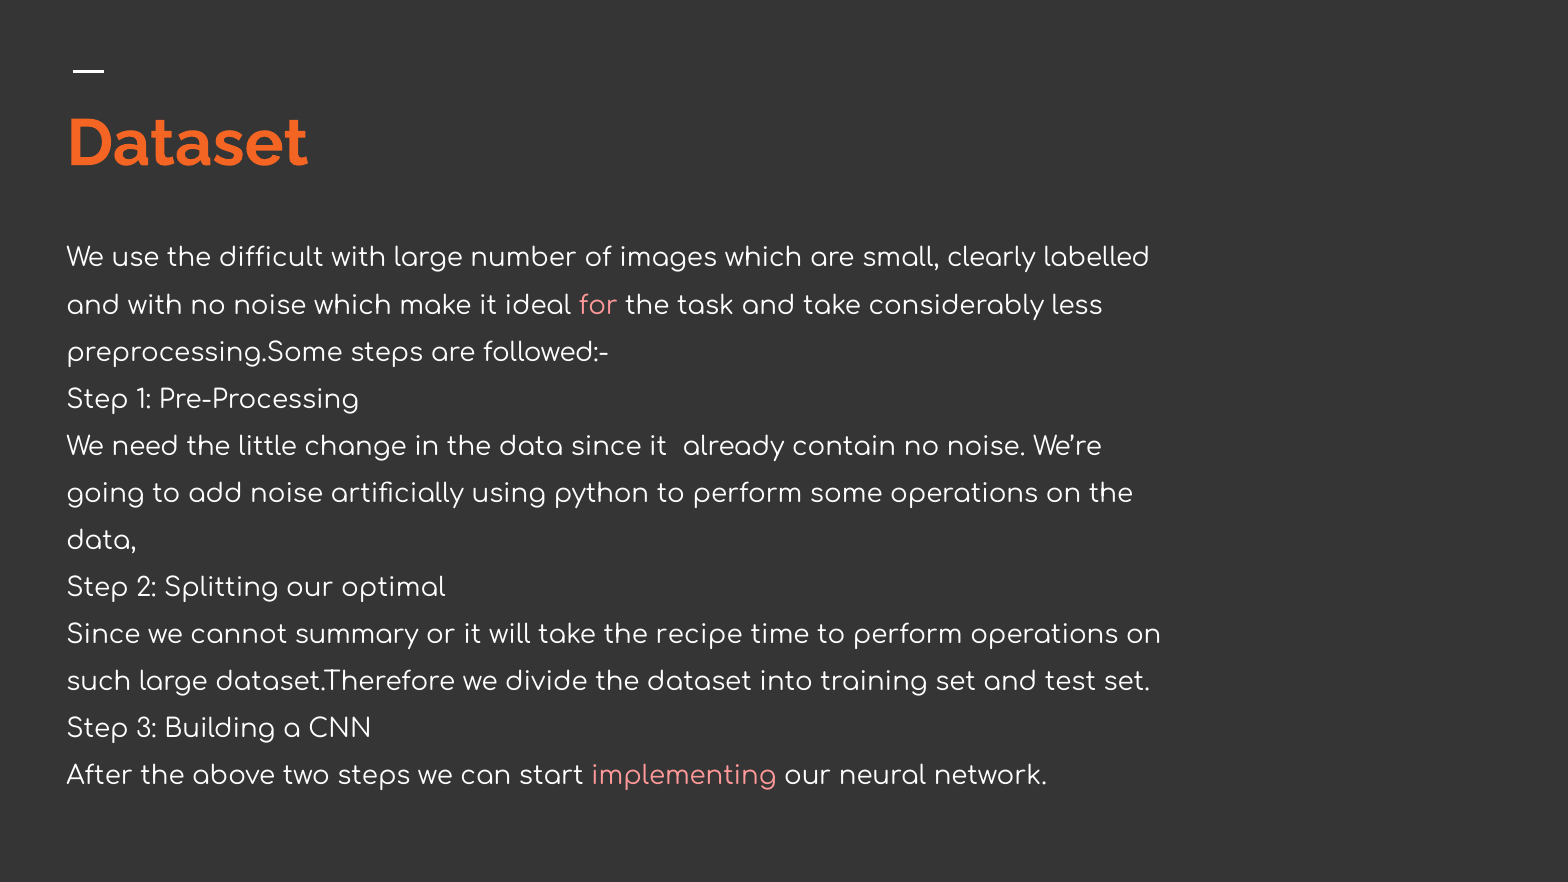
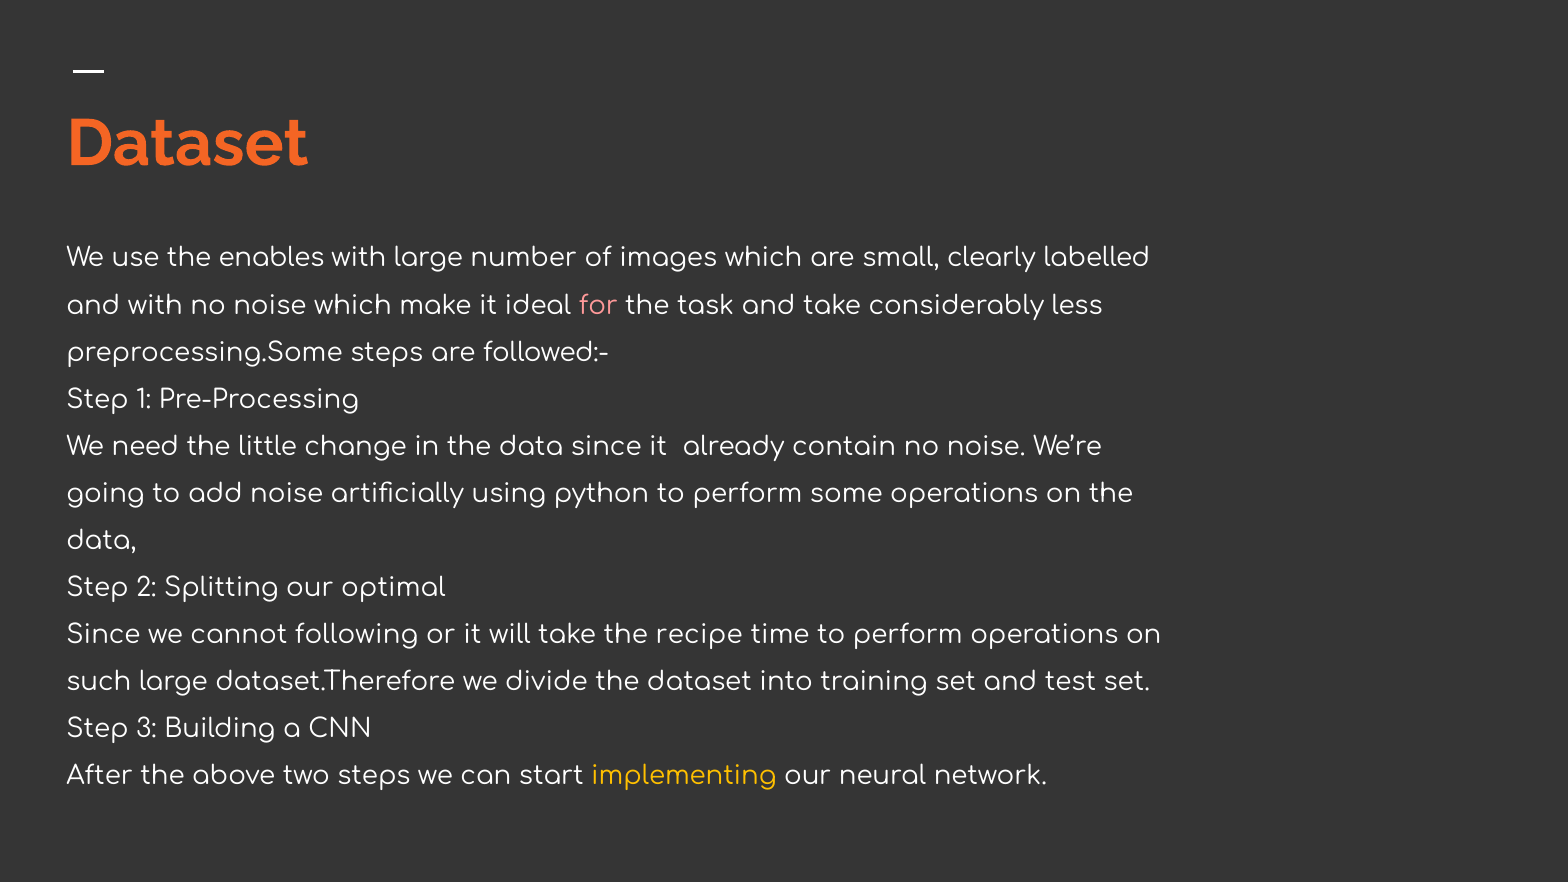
difficult: difficult -> enables
summary: summary -> following
implementing colour: pink -> yellow
